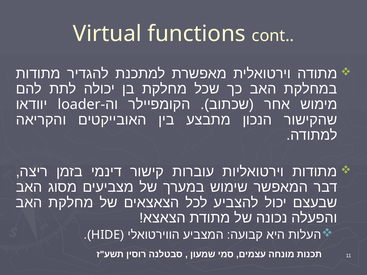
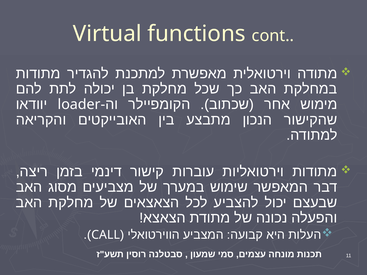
HIDE: HIDE -> CALL
